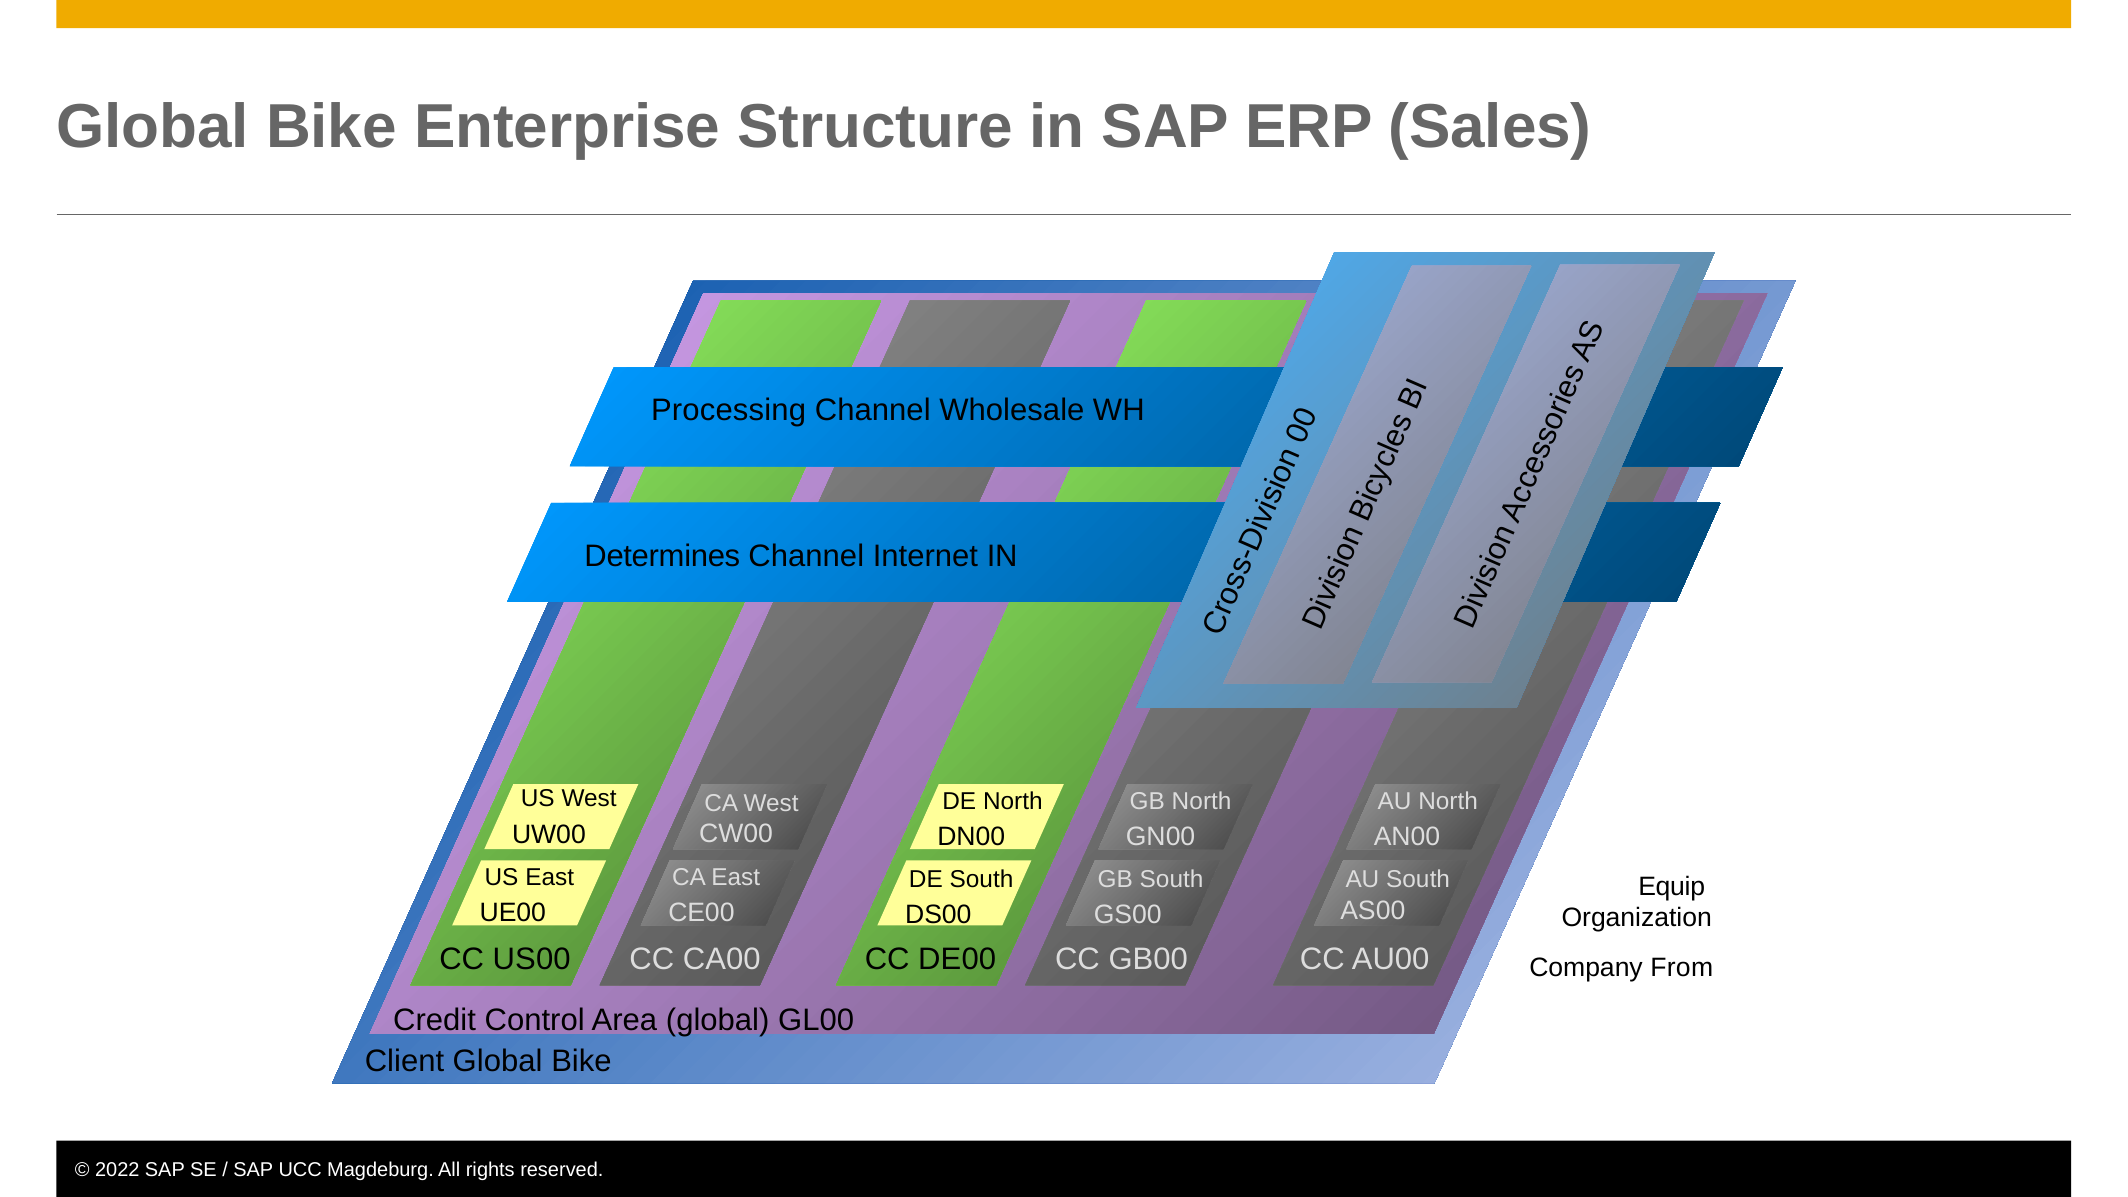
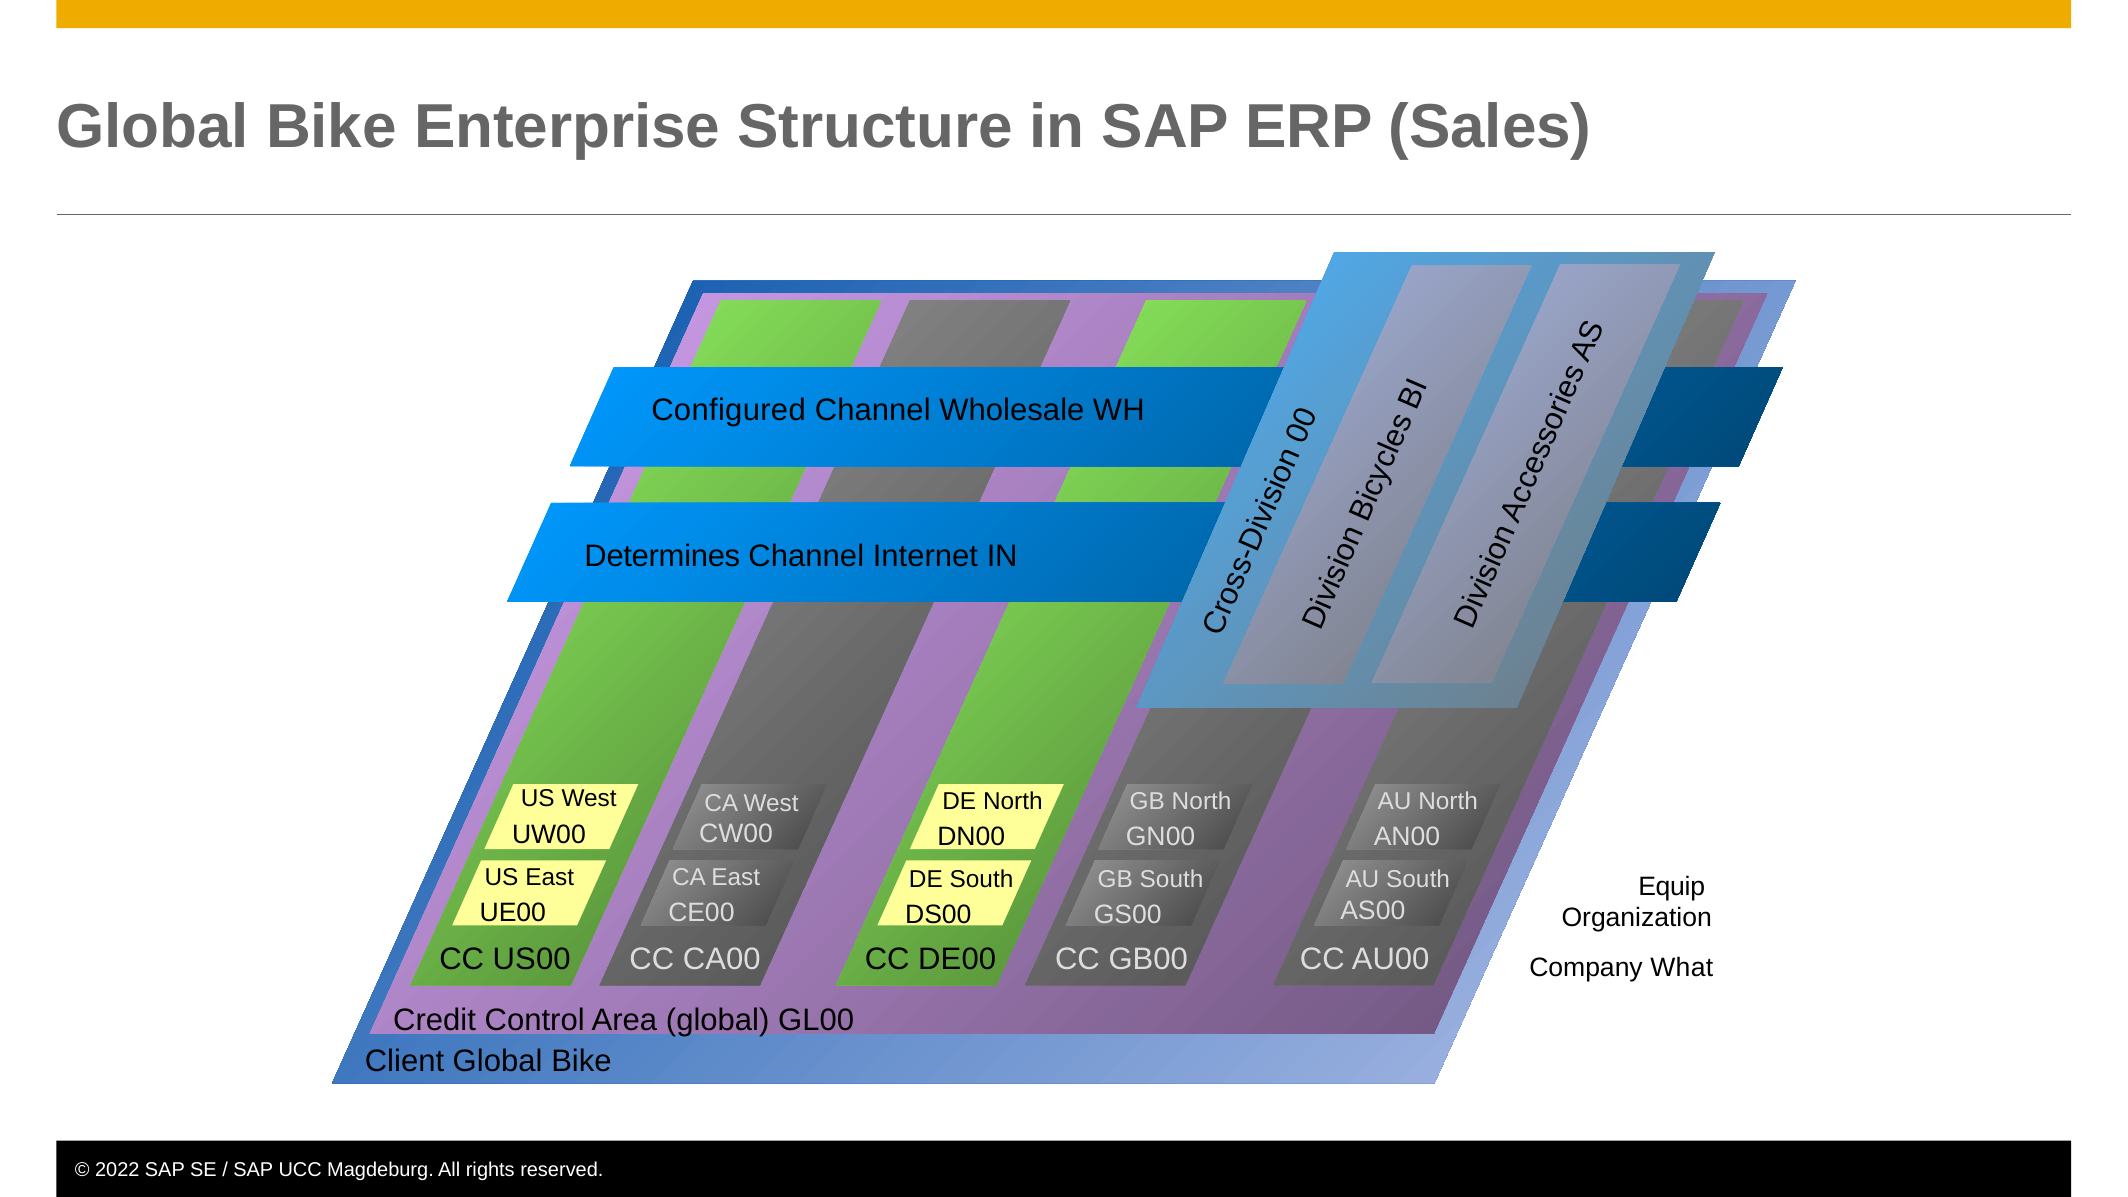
Processing: Processing -> Configured
From: From -> What
